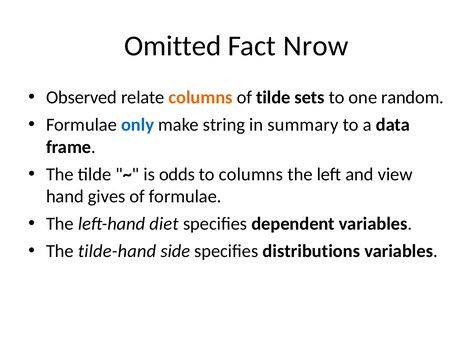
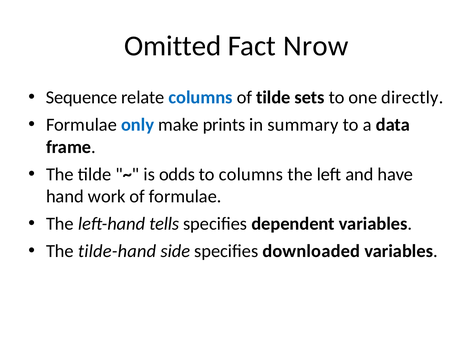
Observed: Observed -> Sequence
columns at (201, 98) colour: orange -> blue
random: random -> directly
string: string -> prints
view: view -> have
gives: gives -> work
diet: diet -> tells
distributions: distributions -> downloaded
